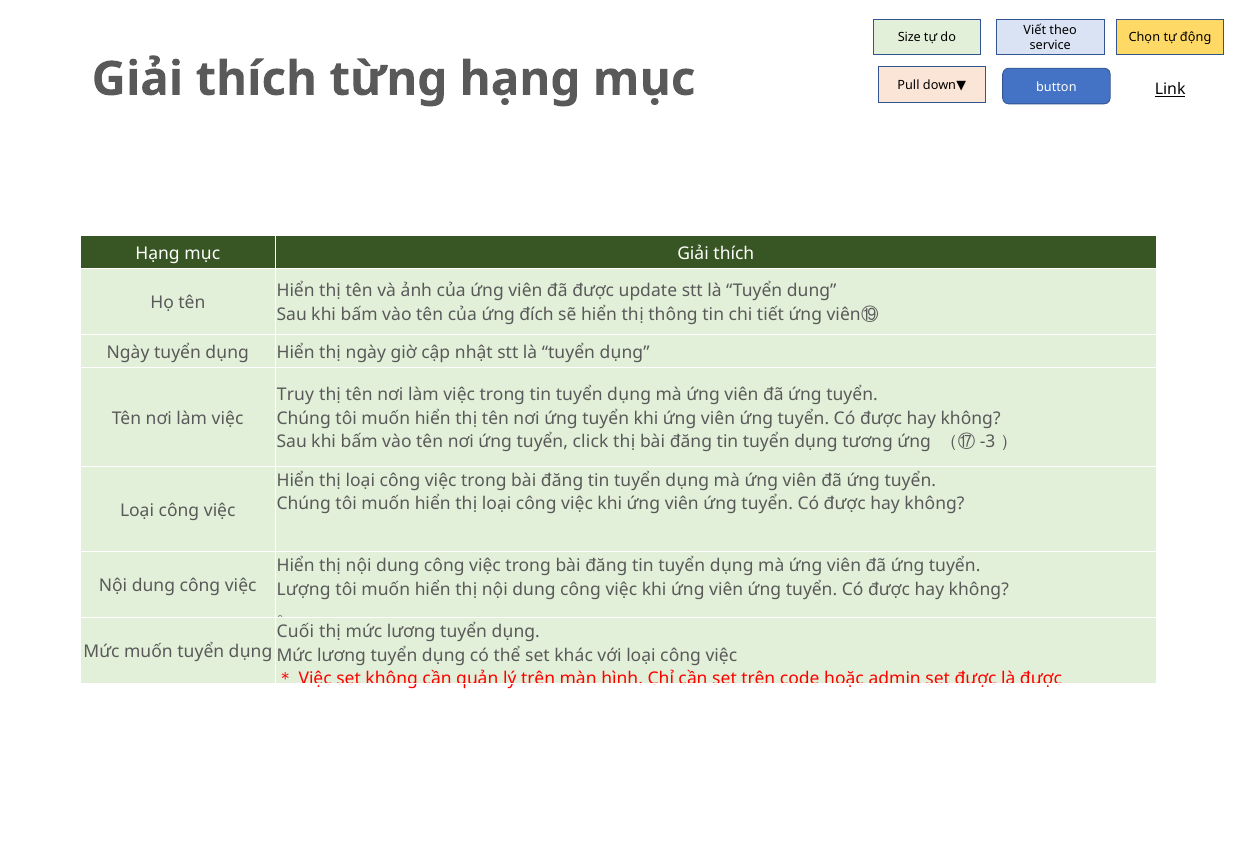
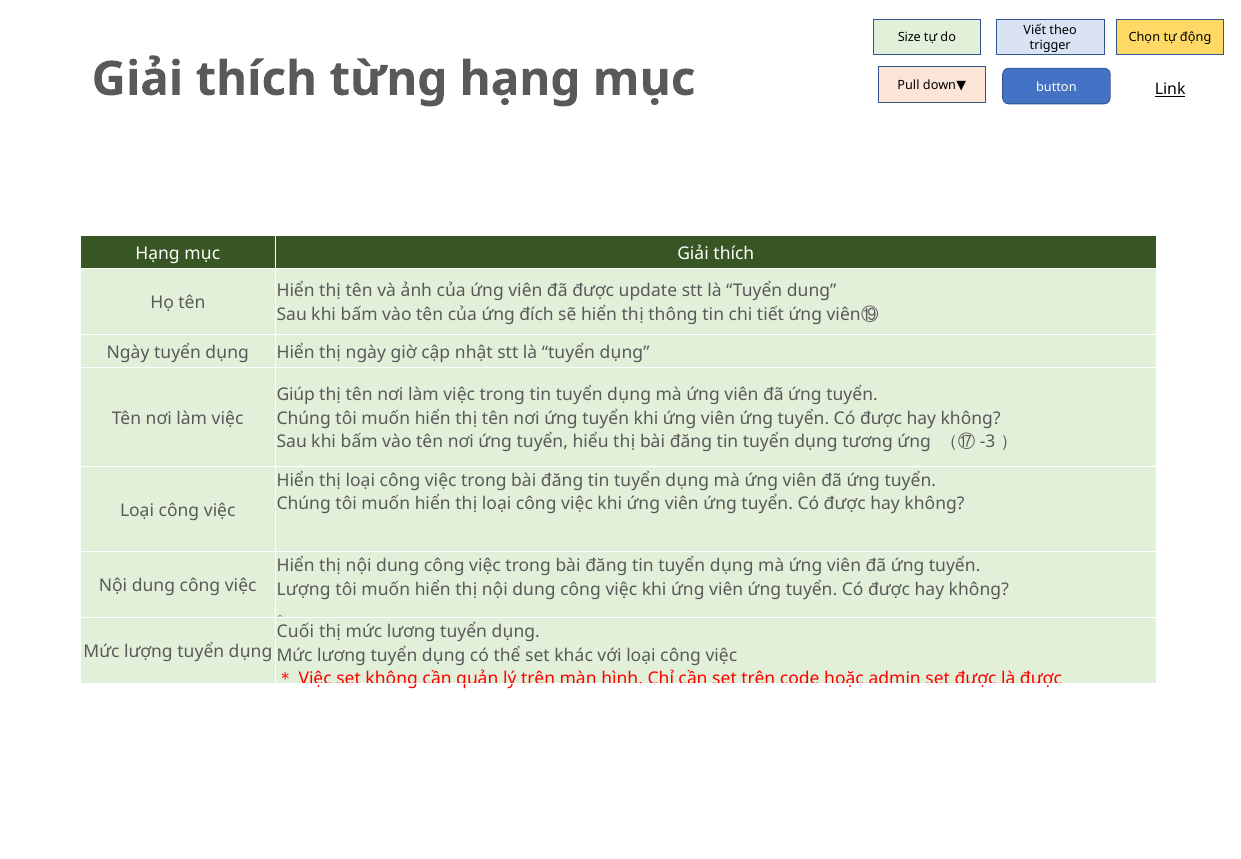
service: service -> trigger
Truy: Truy -> Giúp
click: click -> hiểu
Mức muốn: muốn -> lượng
